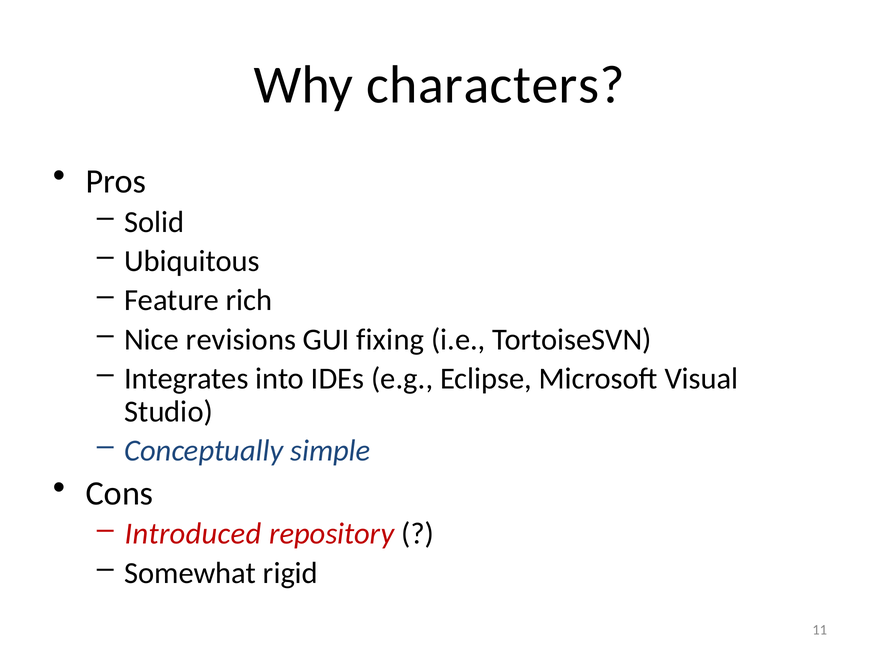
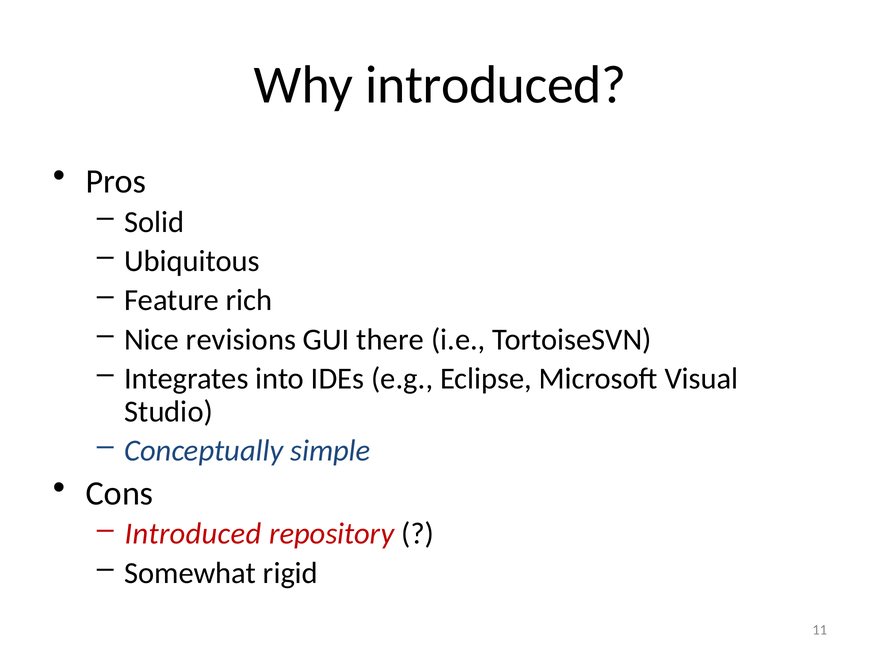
Why characters: characters -> introduced
fixing: fixing -> there
